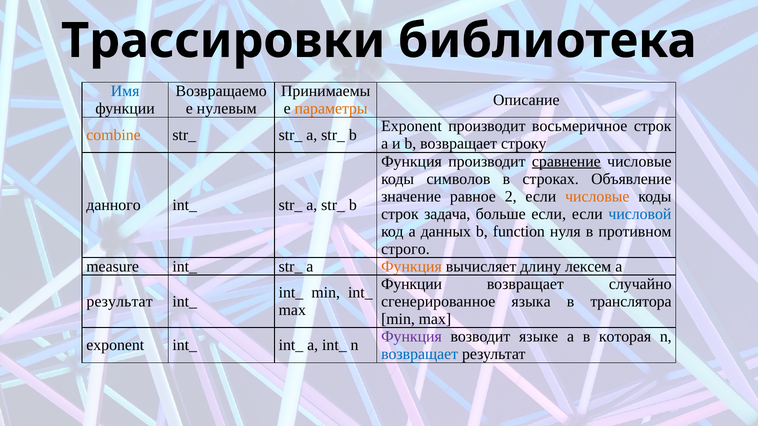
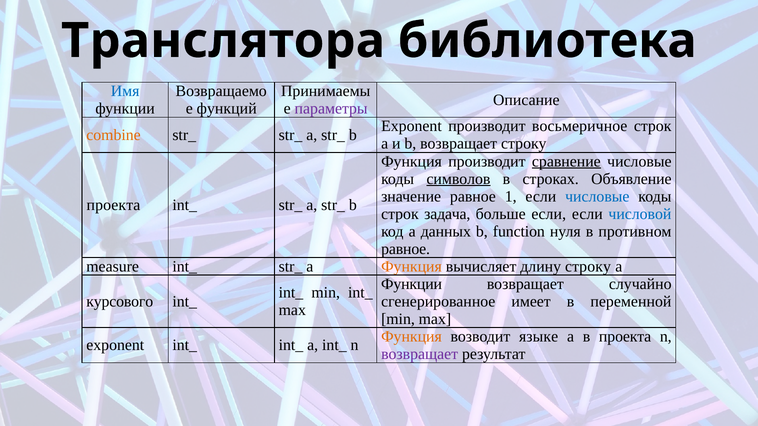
Трассировки: Трассировки -> Транслятора
нулевым: нулевым -> функций
параметры colour: orange -> purple
символов underline: none -> present
2: 2 -> 1
числовые at (597, 197) colour: orange -> blue
данного at (114, 205): данного -> проекта
строго at (405, 249): строго -> равное
длину лексем: лексем -> строку
результат at (120, 302): результат -> курсового
языка: языка -> имеет
транслятора: транслятора -> переменной
Функция at (411, 337) colour: purple -> orange
в которая: которая -> проекта
возвращает at (420, 354) colour: blue -> purple
